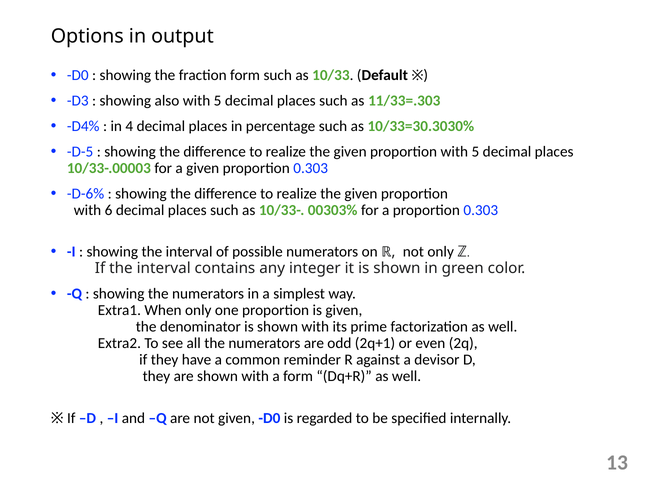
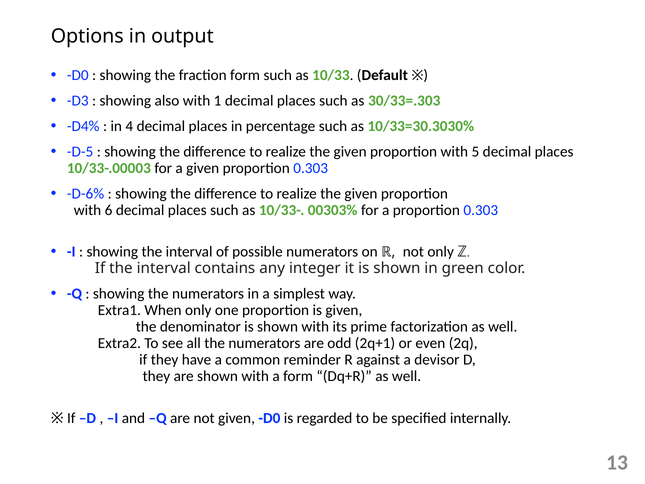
also with 5: 5 -> 1
11/33=.303: 11/33=.303 -> 30/33=.303
